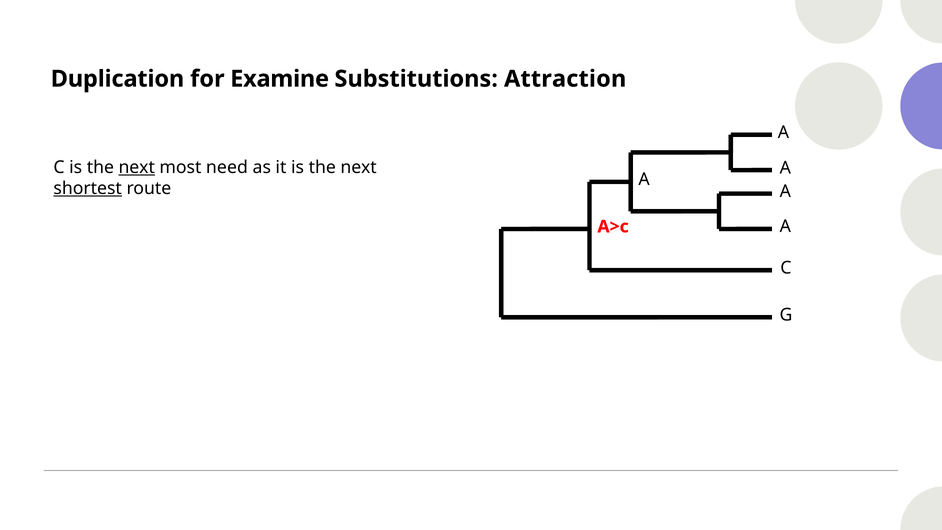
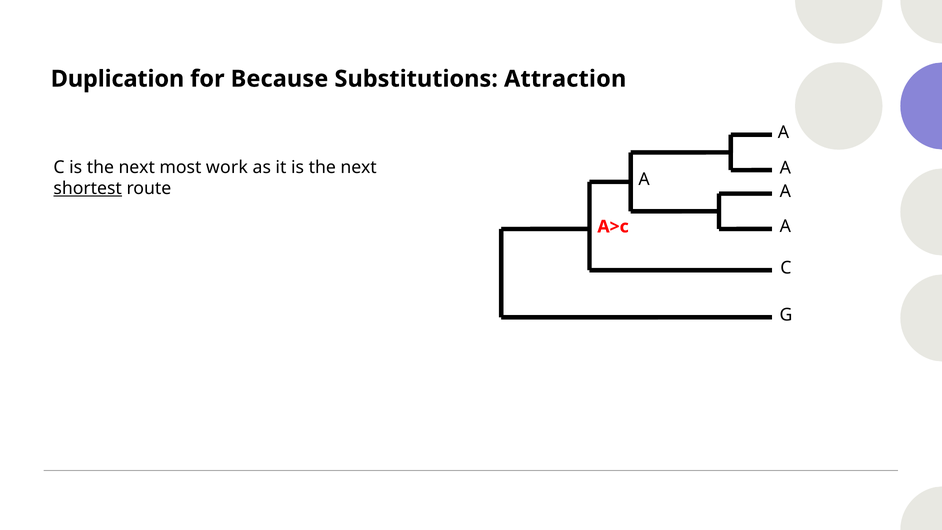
Examine: Examine -> Because
next at (137, 167) underline: present -> none
need: need -> work
